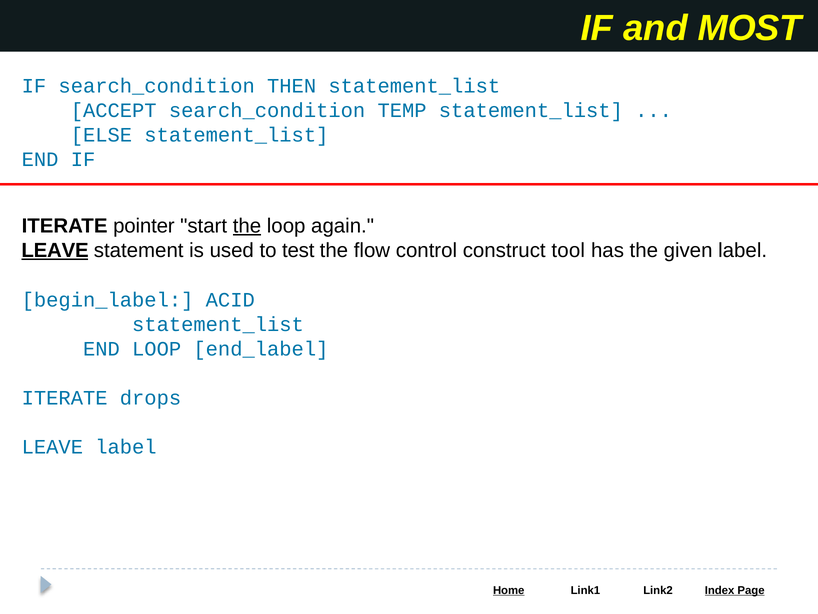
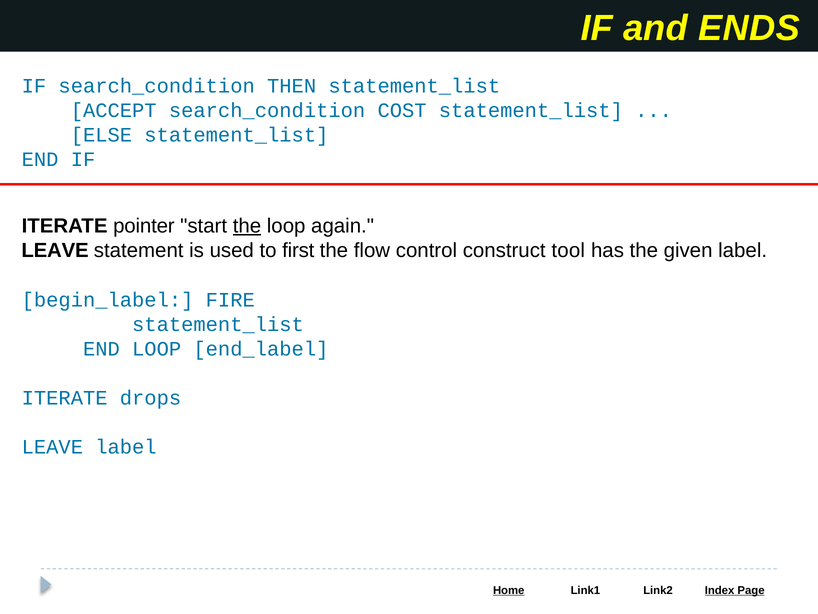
MOST: MOST -> ENDS
TEMP: TEMP -> COST
LEAVE at (55, 250) underline: present -> none
test: test -> first
ACID: ACID -> FIRE
